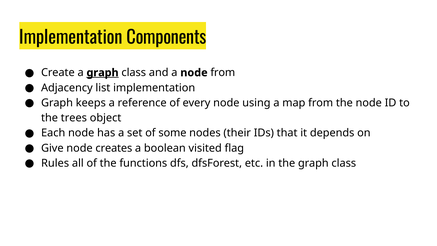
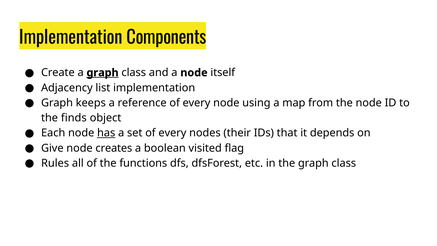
node from: from -> itself
trees: trees -> finds
has underline: none -> present
set of some: some -> every
